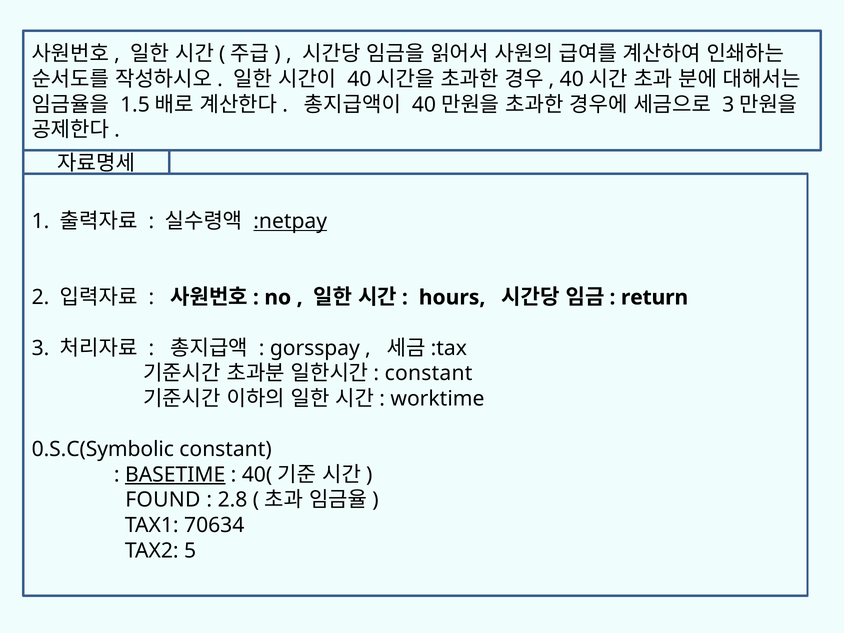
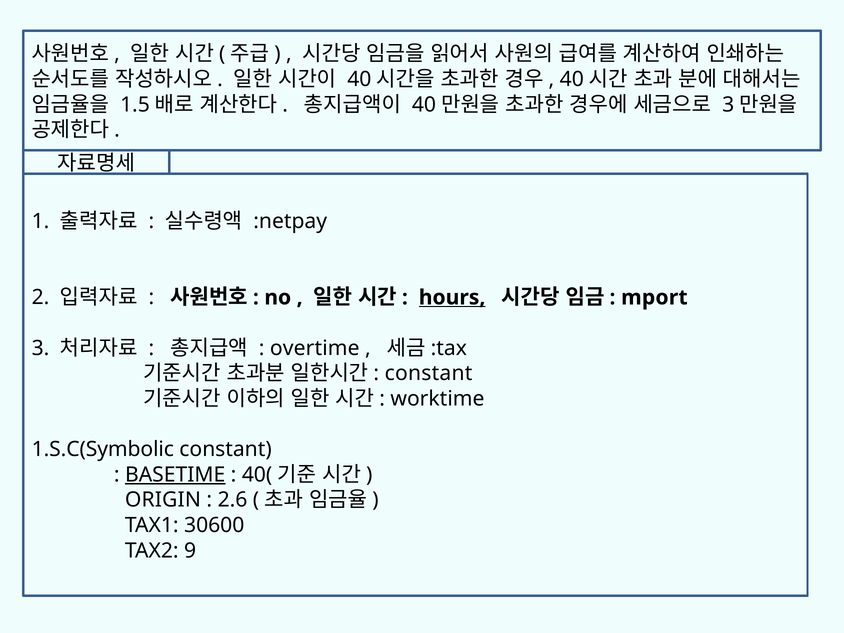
:netpay underline: present -> none
hours underline: none -> present
return: return -> mport
gorsspay: gorsspay -> overtime
0.S.C(Symbolic: 0.S.C(Symbolic -> 1.S.C(Symbolic
FOUND: FOUND -> ORIGIN
2.8: 2.8 -> 2.6
70634: 70634 -> 30600
5: 5 -> 9
